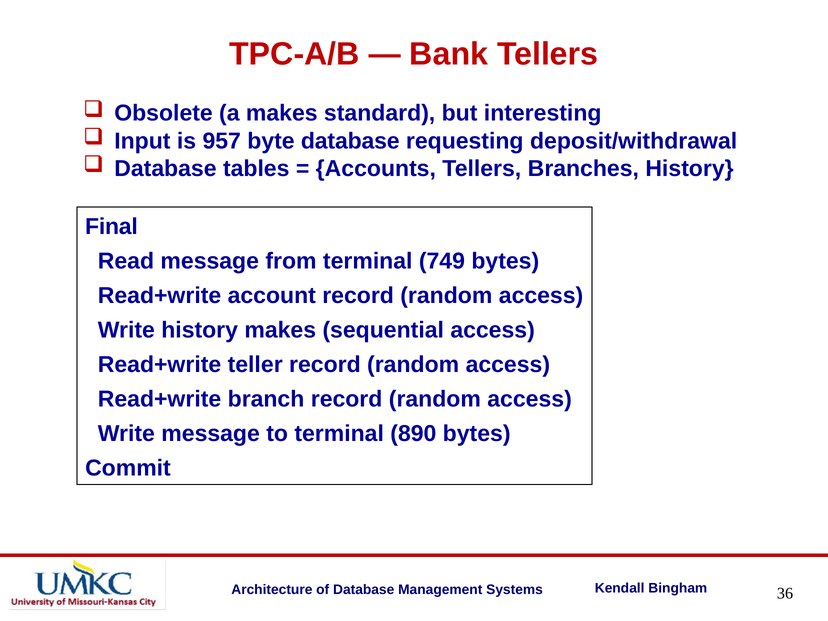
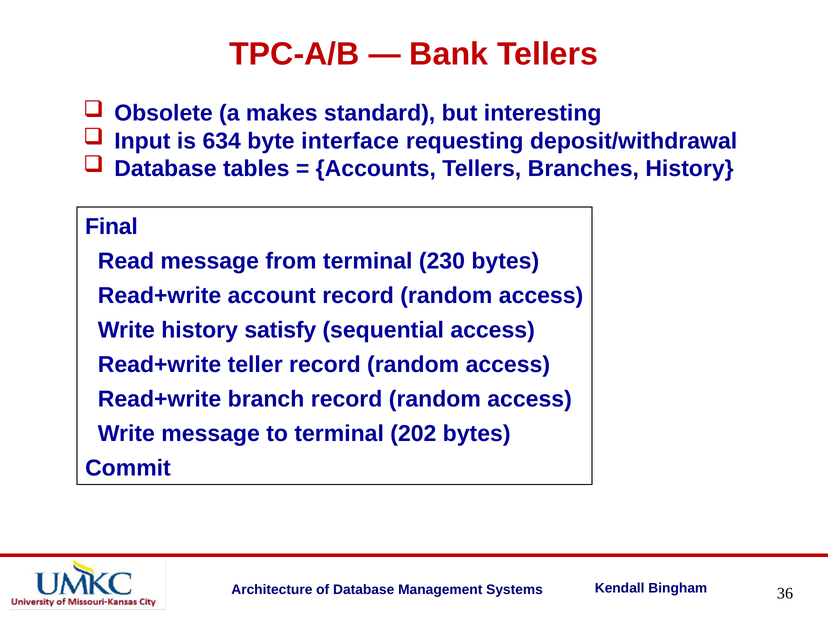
957: 957 -> 634
byte database: database -> interface
749: 749 -> 230
history makes: makes -> satisfy
890: 890 -> 202
